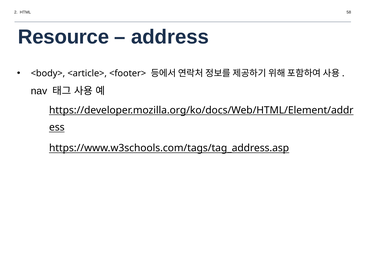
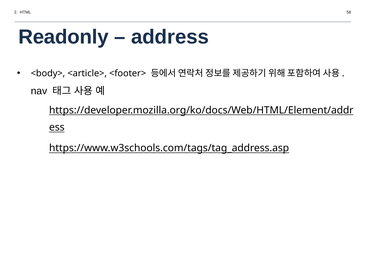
Resource: Resource -> Readonly
